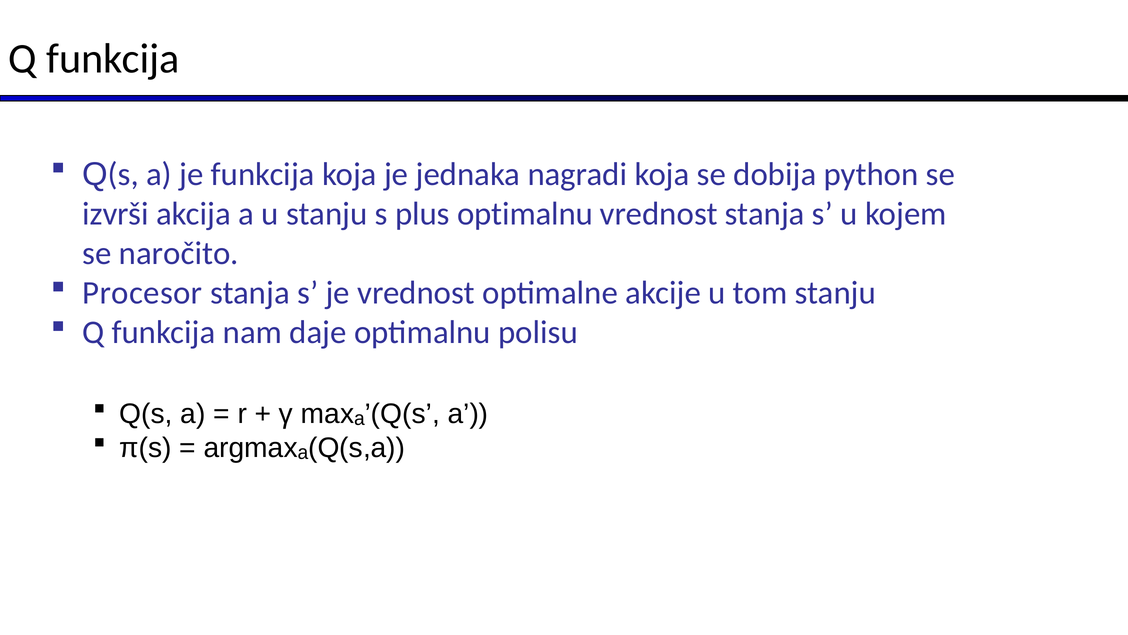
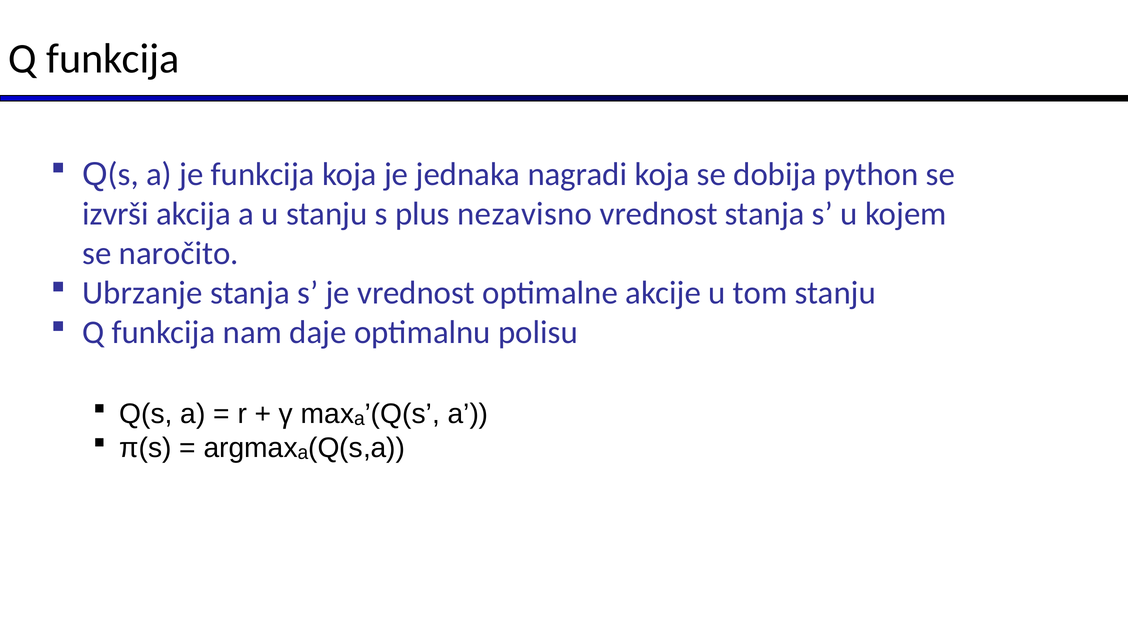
plus optimalnu: optimalnu -> nezavisno
Procesor: Procesor -> Ubrzanje
